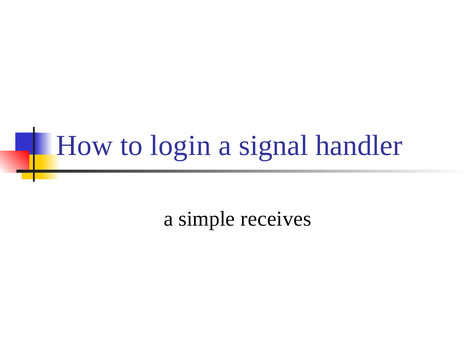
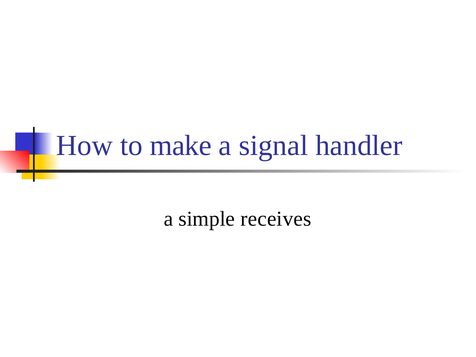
login: login -> make
